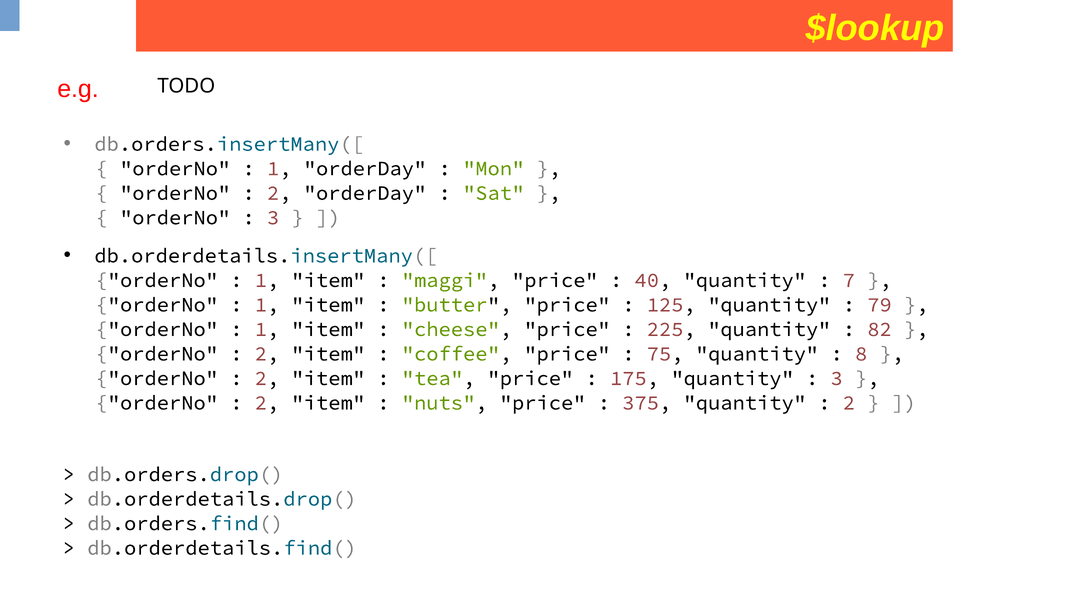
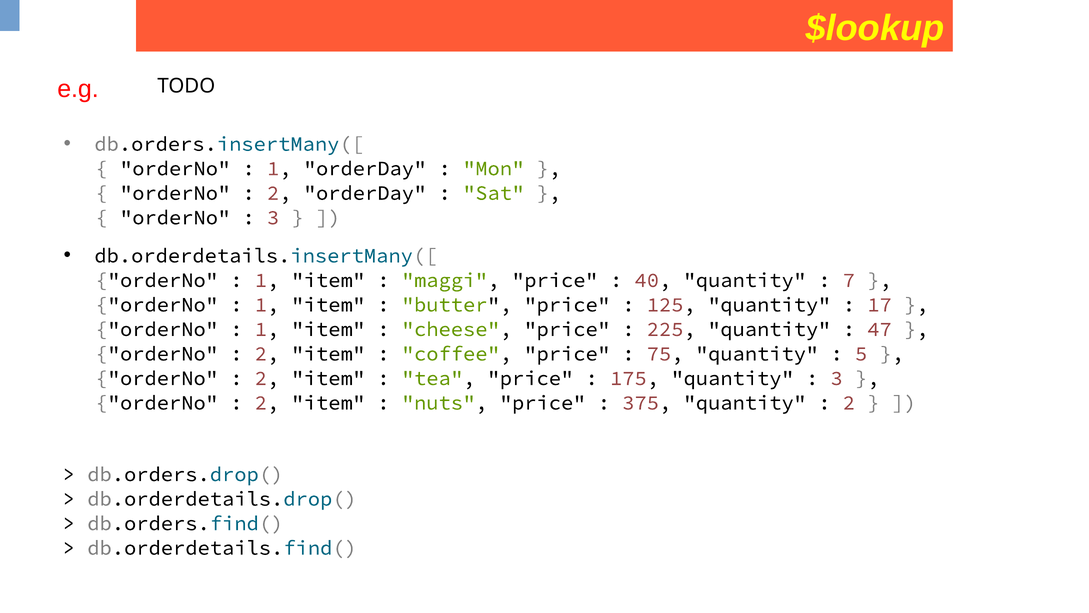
79: 79 -> 17
82: 82 -> 47
8: 8 -> 5
